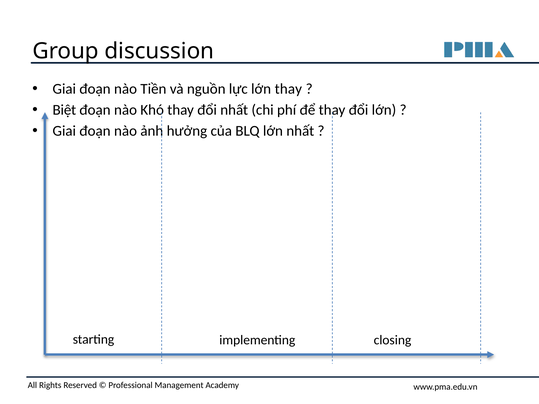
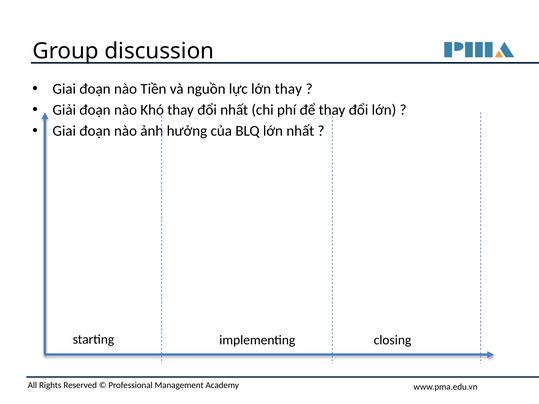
Biệt: Biệt -> Giải
